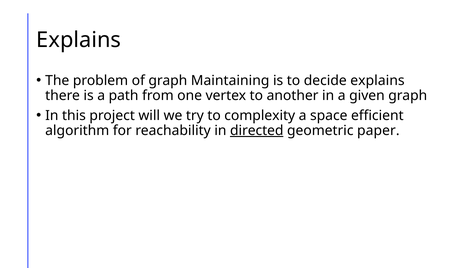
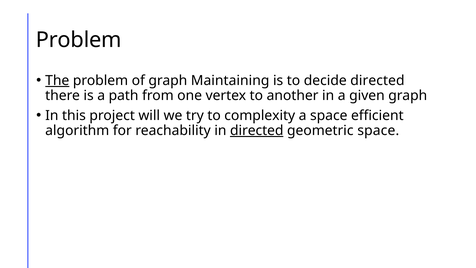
Explains at (79, 40): Explains -> Problem
The underline: none -> present
decide explains: explains -> directed
geometric paper: paper -> space
